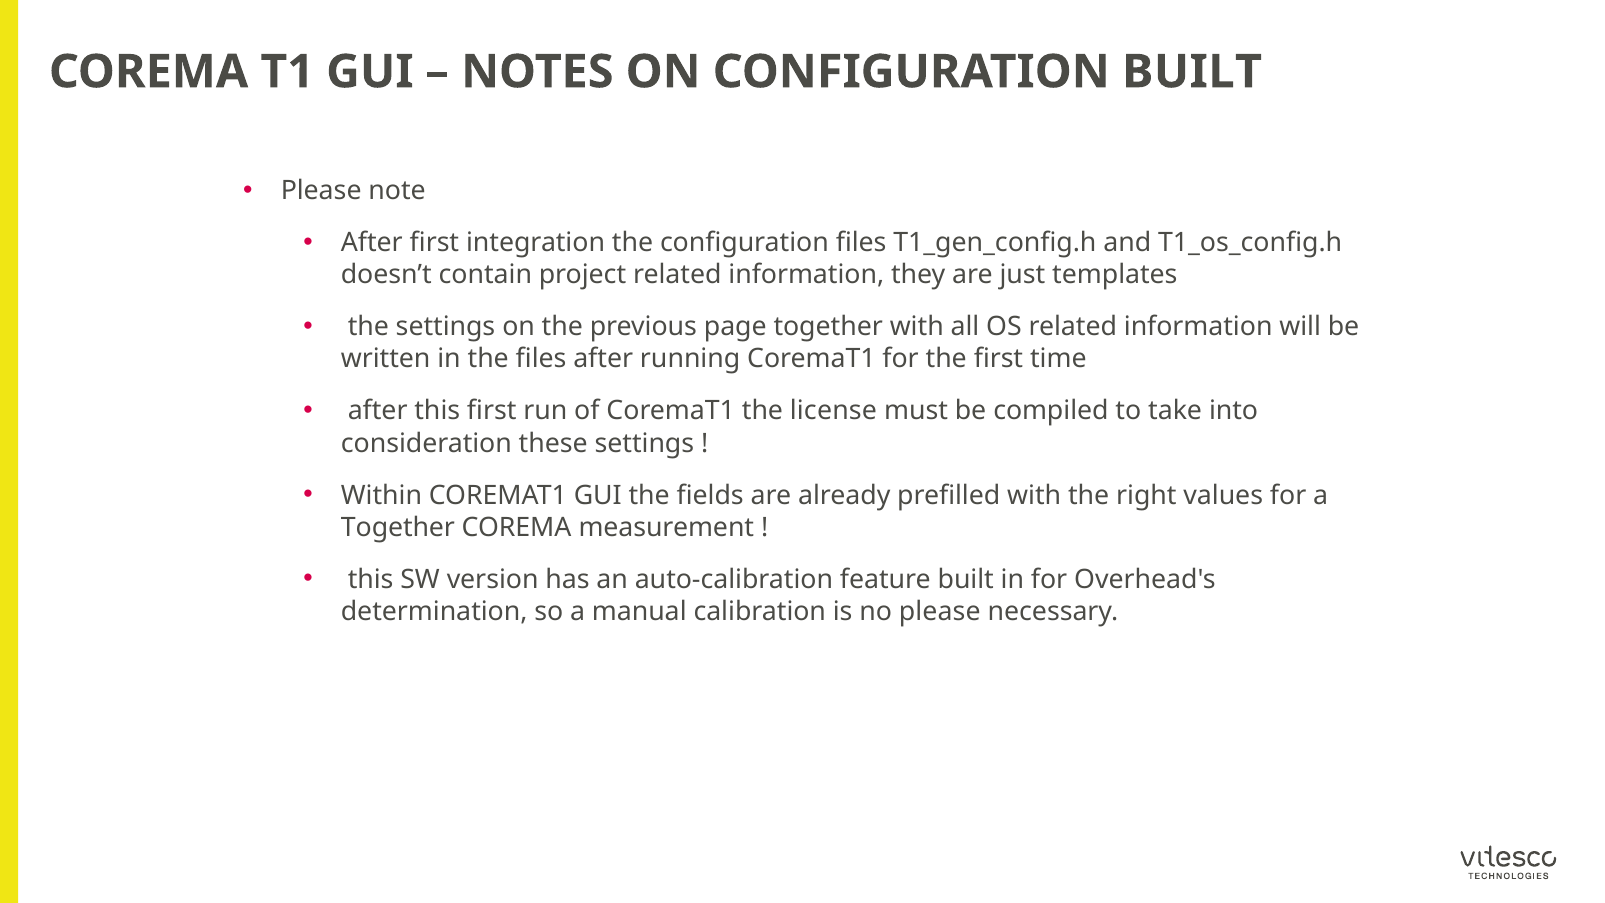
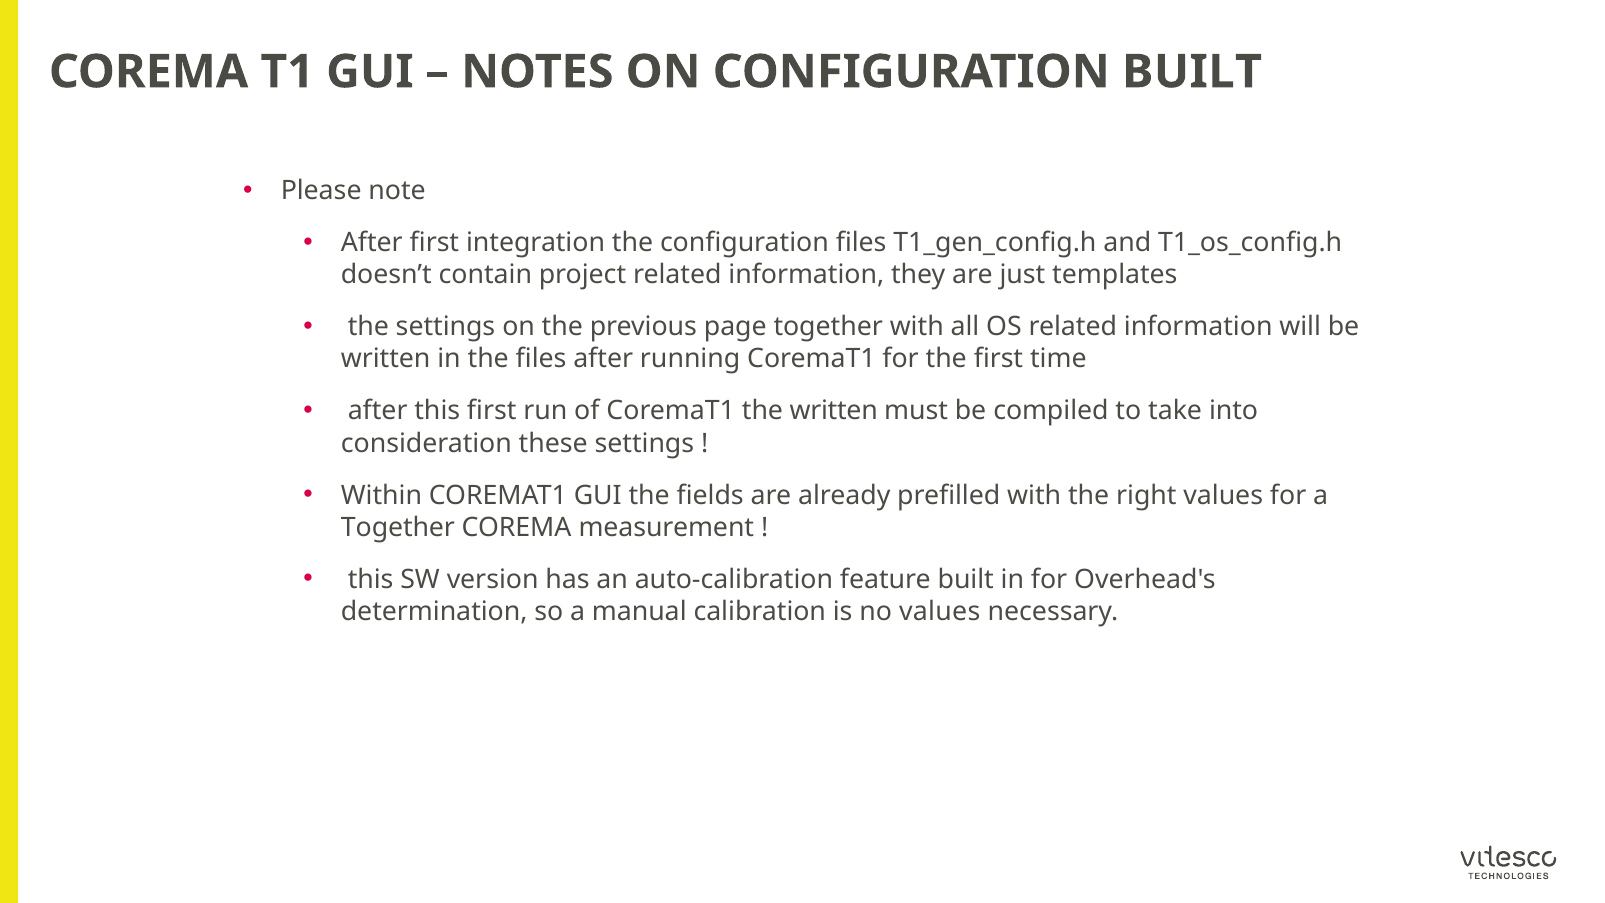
the license: license -> written
no please: please -> values
